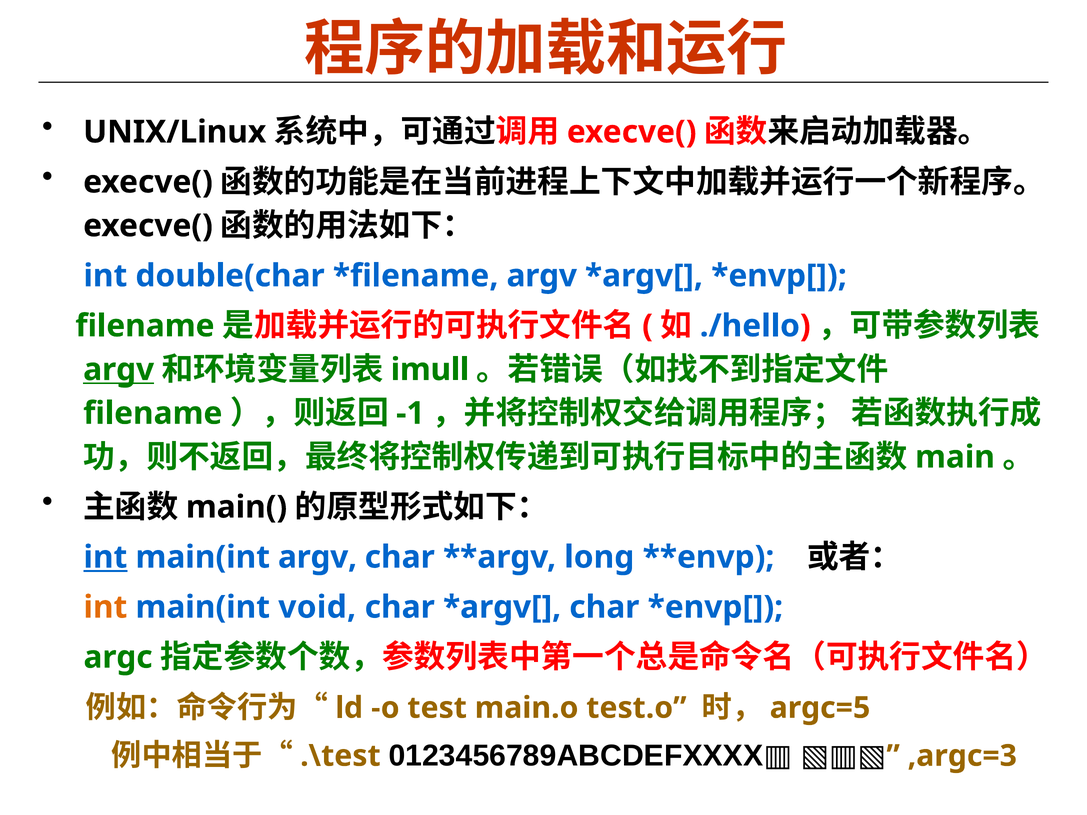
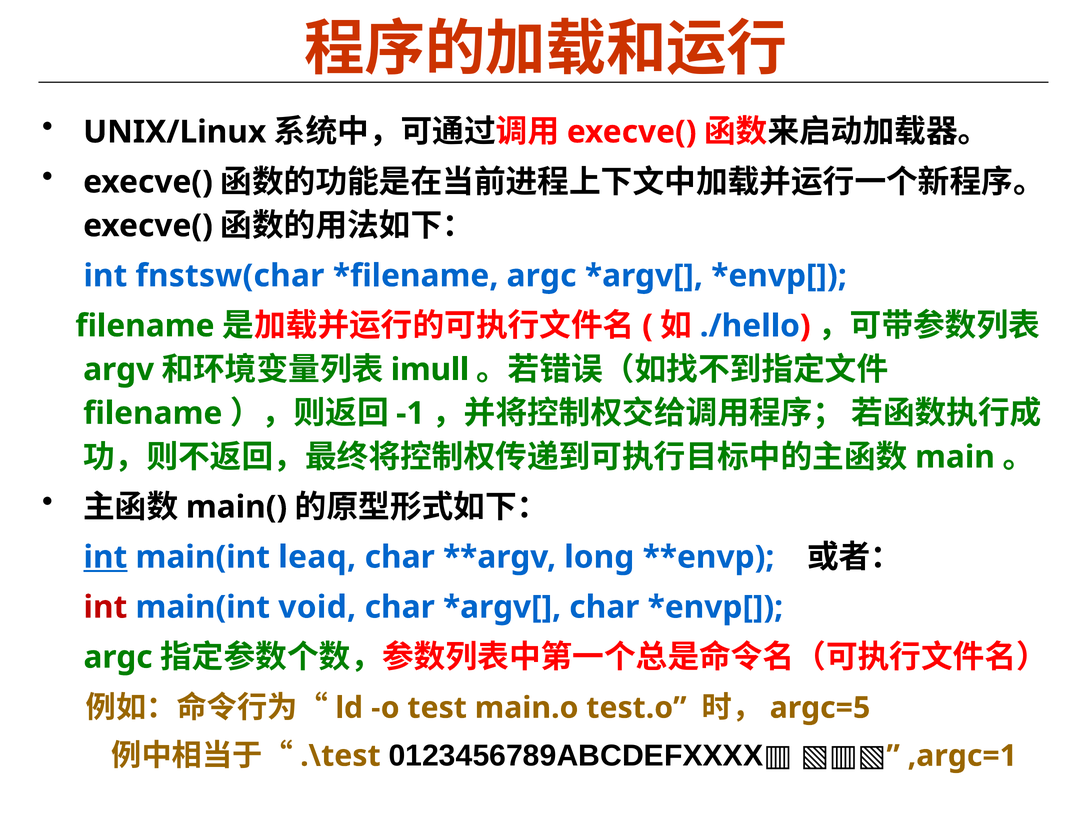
double(char: double(char -> fnstsw(char
argv at (542, 276): argv -> argc
argv at (119, 370) underline: present -> none
main(int argv: argv -> leaq
int at (105, 607) colour: orange -> red
,argc=3: ,argc=3 -> ,argc=1
